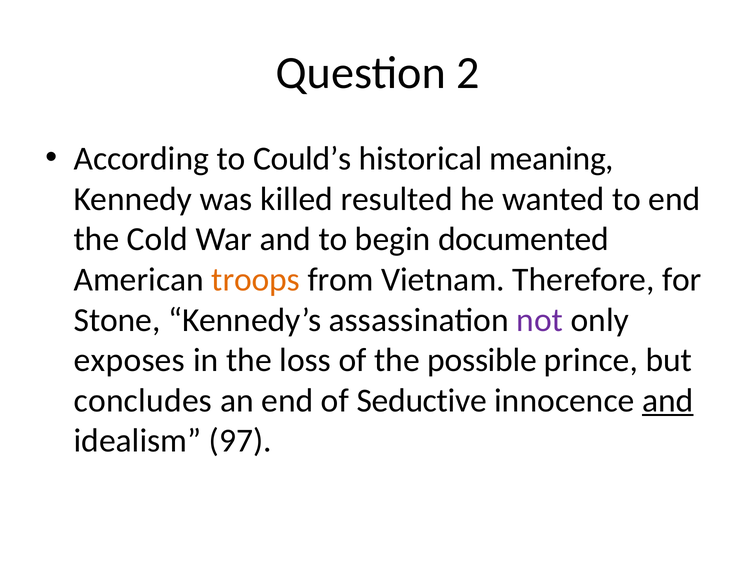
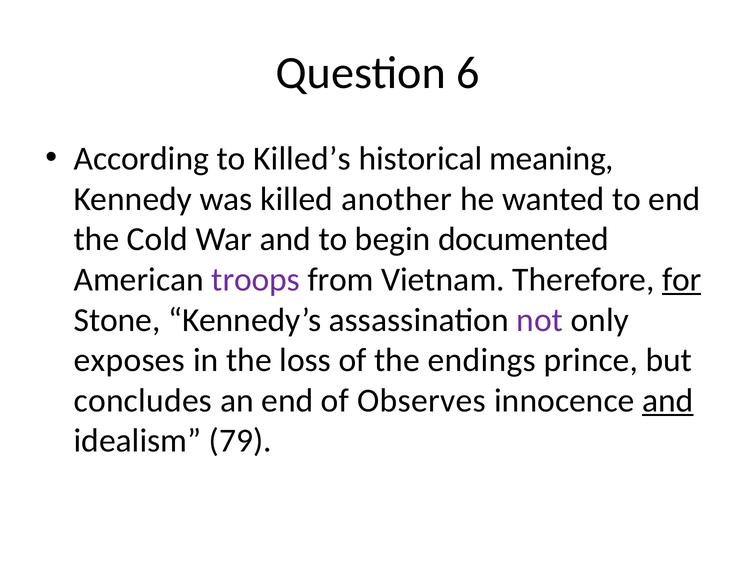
2: 2 -> 6
Could’s: Could’s -> Killed’s
resulted: resulted -> another
troops colour: orange -> purple
for underline: none -> present
possible: possible -> endings
Seductive: Seductive -> Observes
97: 97 -> 79
